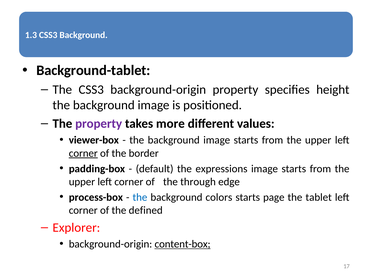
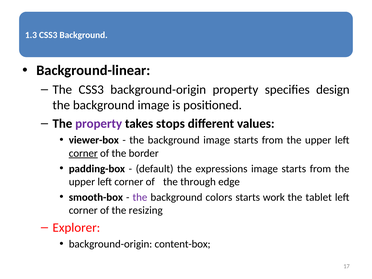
Background-tablet: Background-tablet -> Background-linear
height: height -> design
more: more -> stops
process-box: process-box -> smooth-box
the at (140, 197) colour: blue -> purple
page: page -> work
defined: defined -> resizing
content-box underline: present -> none
